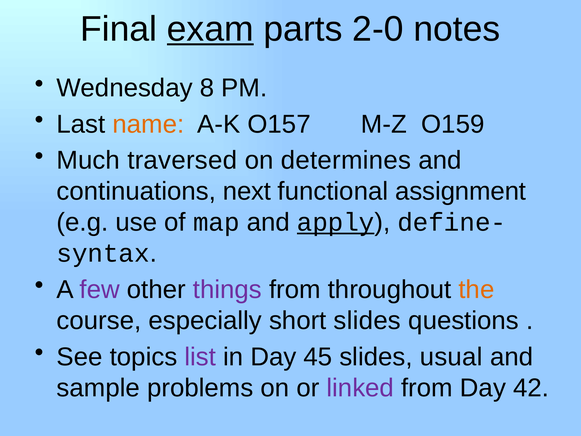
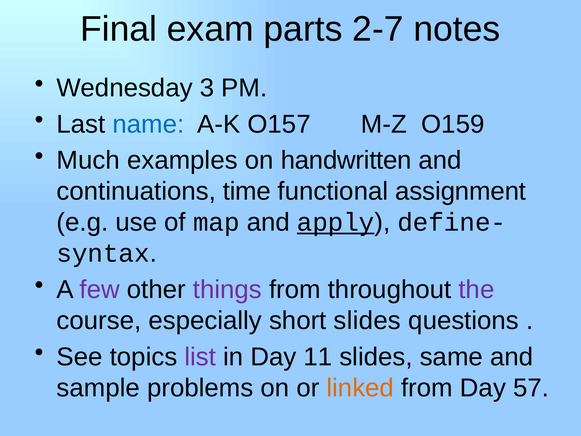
exam underline: present -> none
2-0: 2-0 -> 2-7
8: 8 -> 3
name colour: orange -> blue
traversed: traversed -> examples
determines: determines -> handwritten
next: next -> time
the colour: orange -> purple
45: 45 -> 11
usual: usual -> same
linked colour: purple -> orange
42: 42 -> 57
